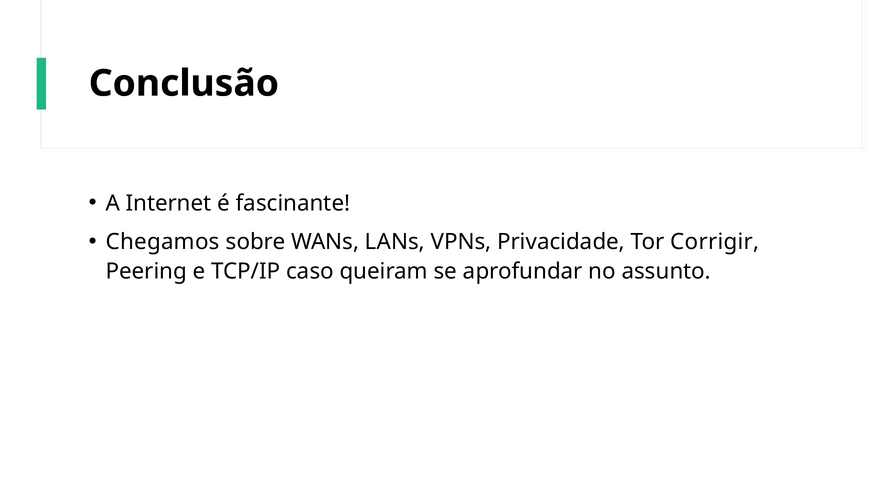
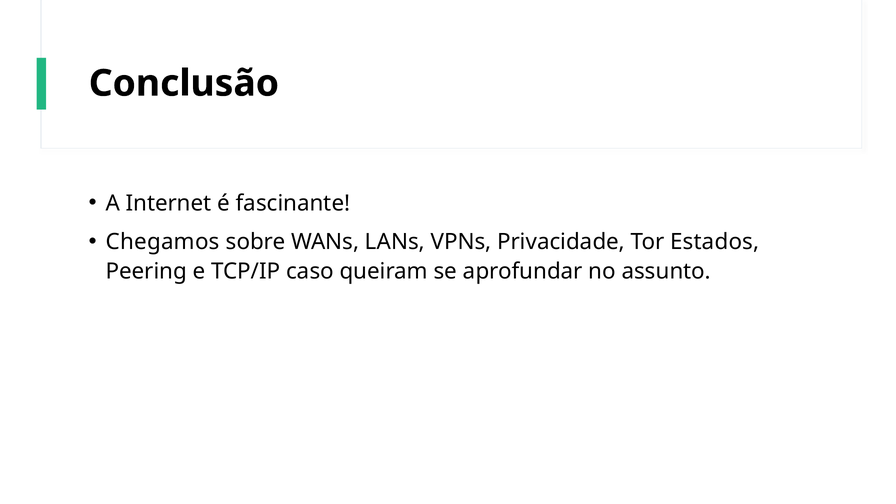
Corrigir: Corrigir -> Estados
